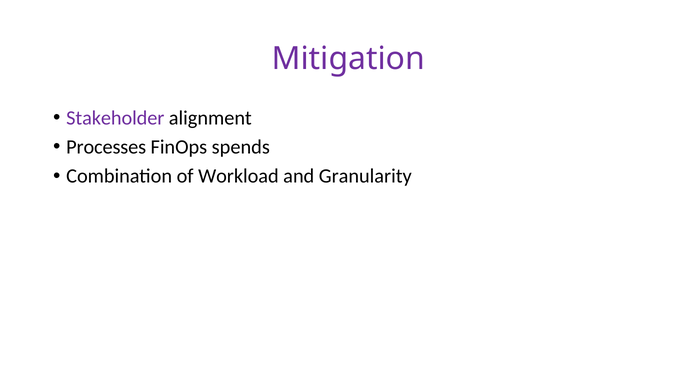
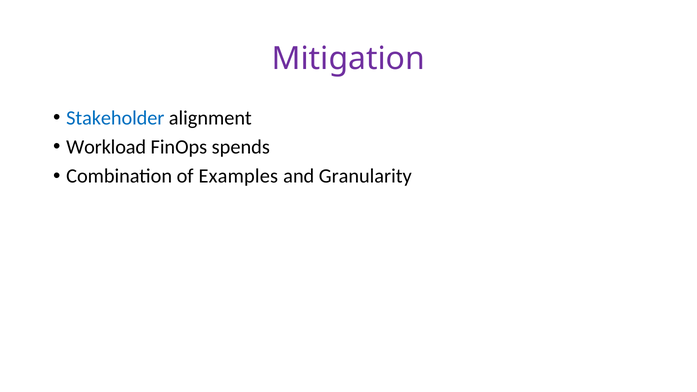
Stakeholder colour: purple -> blue
Processes: Processes -> Workload
Workload: Workload -> Examples
